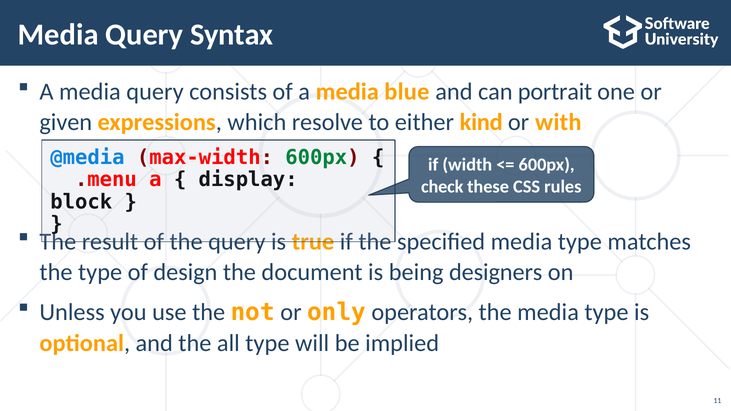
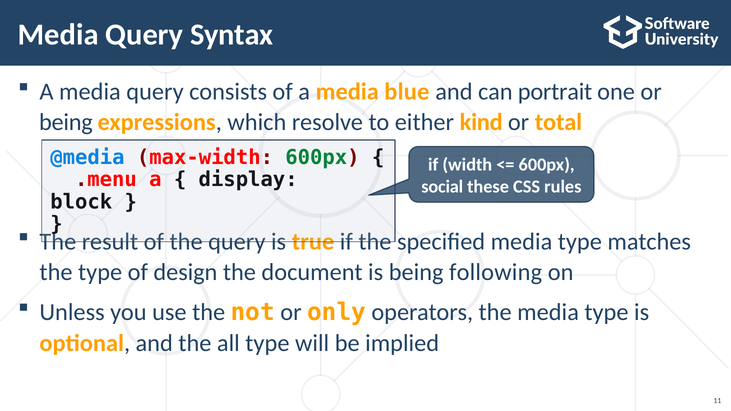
given at (66, 122): given -> being
with: with -> total
check: check -> social
designers: designers -> following
